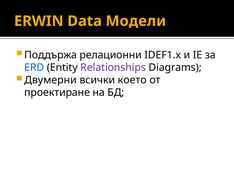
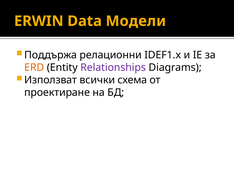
ERD colour: blue -> orange
Двумерни: Двумерни -> Използват
което: което -> схема
